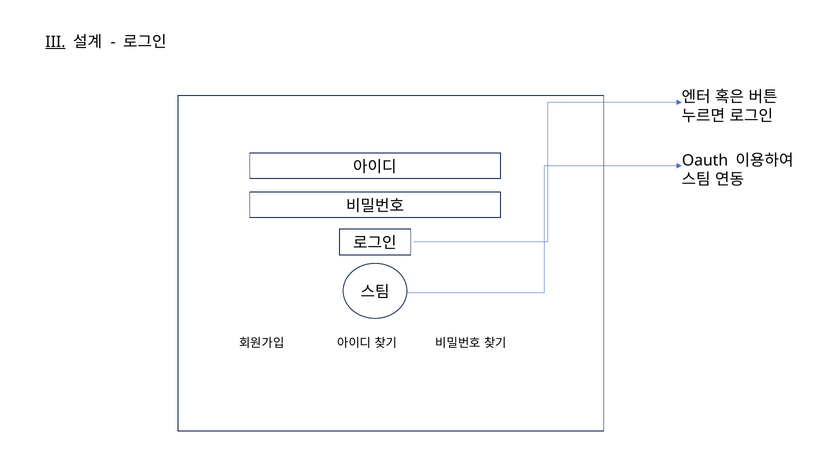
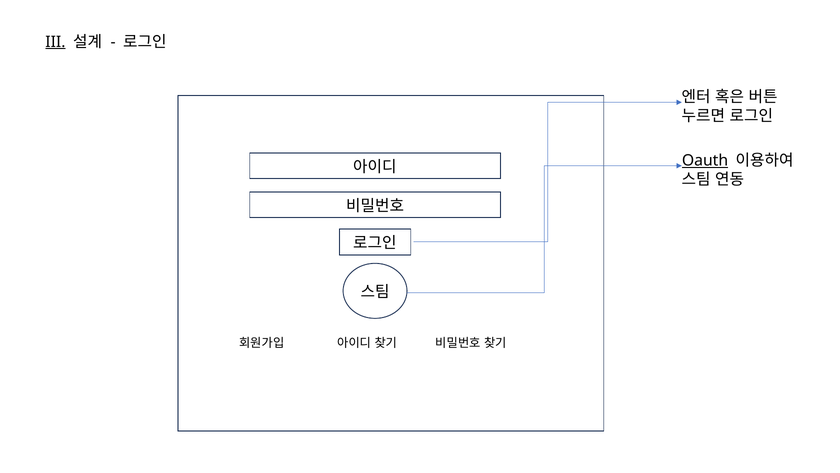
Oauth underline: none -> present
